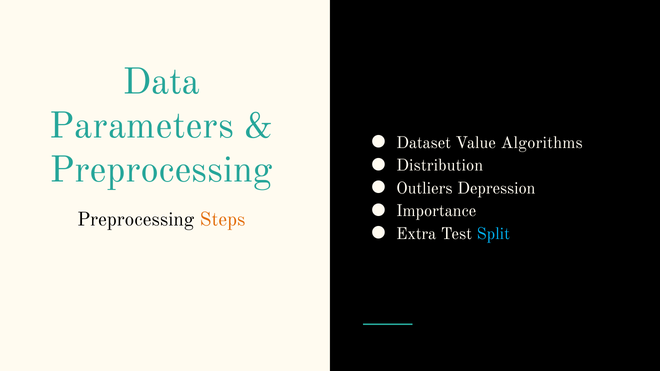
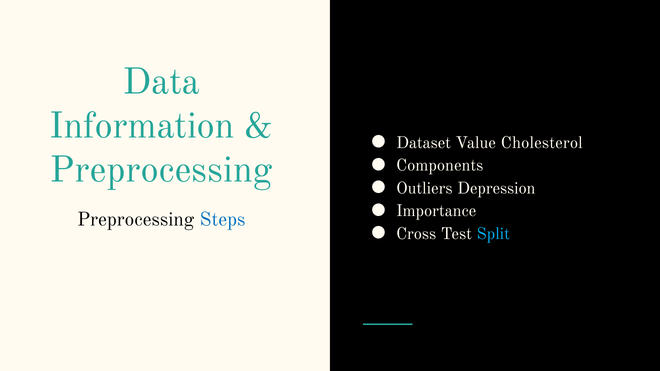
Parameters: Parameters -> Information
Algorithms: Algorithms -> Cholesterol
Distribution: Distribution -> Components
Steps colour: orange -> blue
Extra: Extra -> Cross
